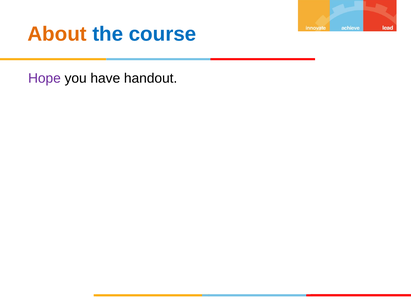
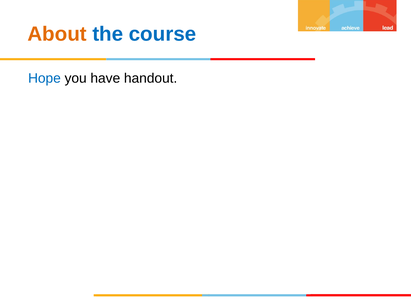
Hope colour: purple -> blue
